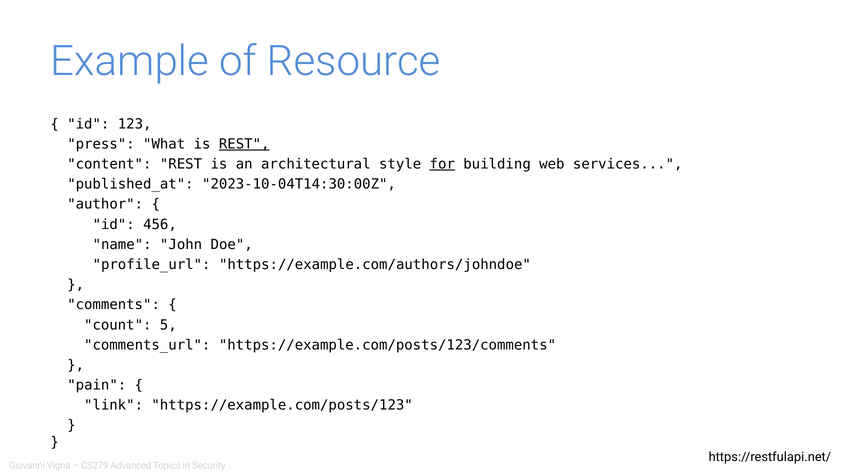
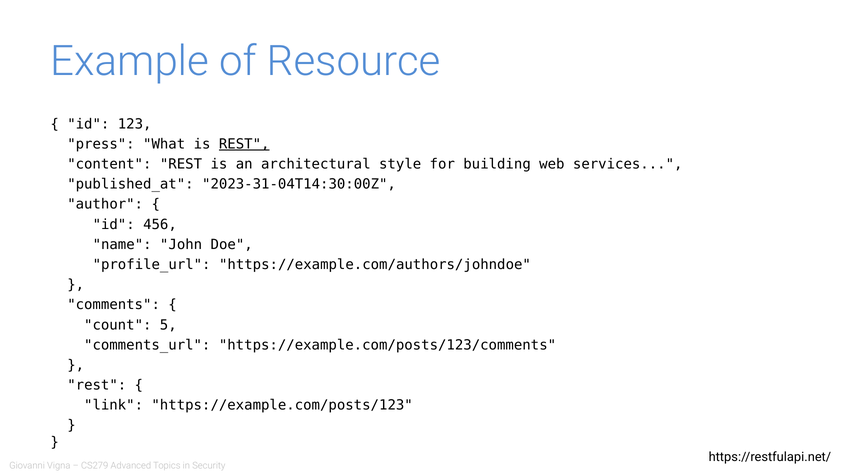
for underline: present -> none
2023-10-04T14:30:00Z: 2023-10-04T14:30:00Z -> 2023-31-04T14:30:00Z
pain at (97, 385): pain -> rest
